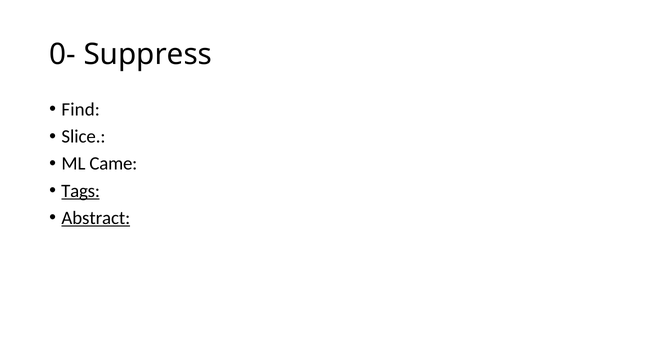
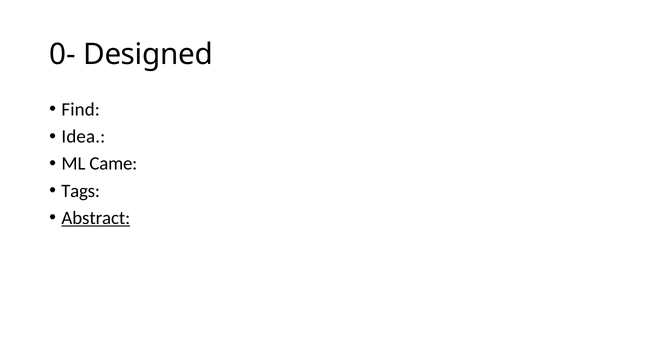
Suppress: Suppress -> Designed
Slice: Slice -> Idea
Tags underline: present -> none
